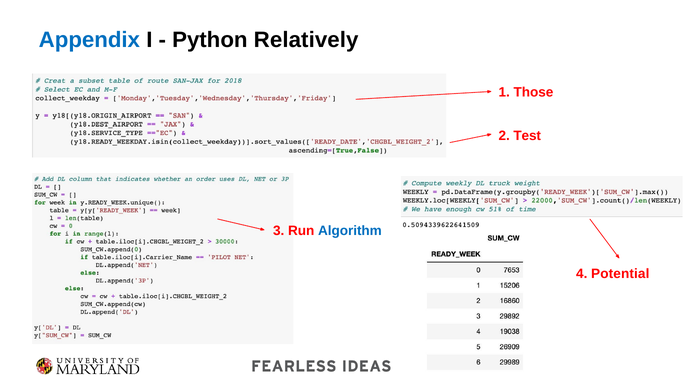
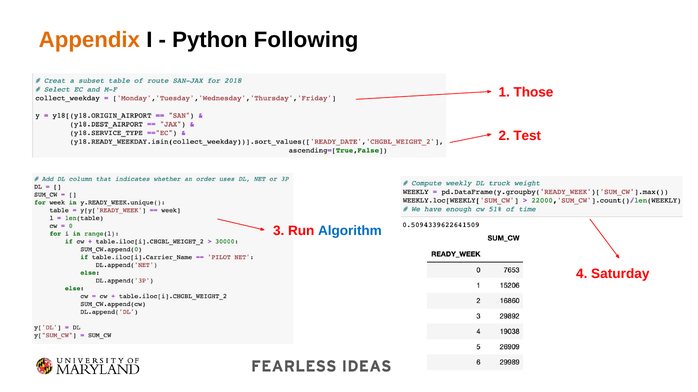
Appendix colour: blue -> orange
Relatively: Relatively -> Following
Potential: Potential -> Saturday
